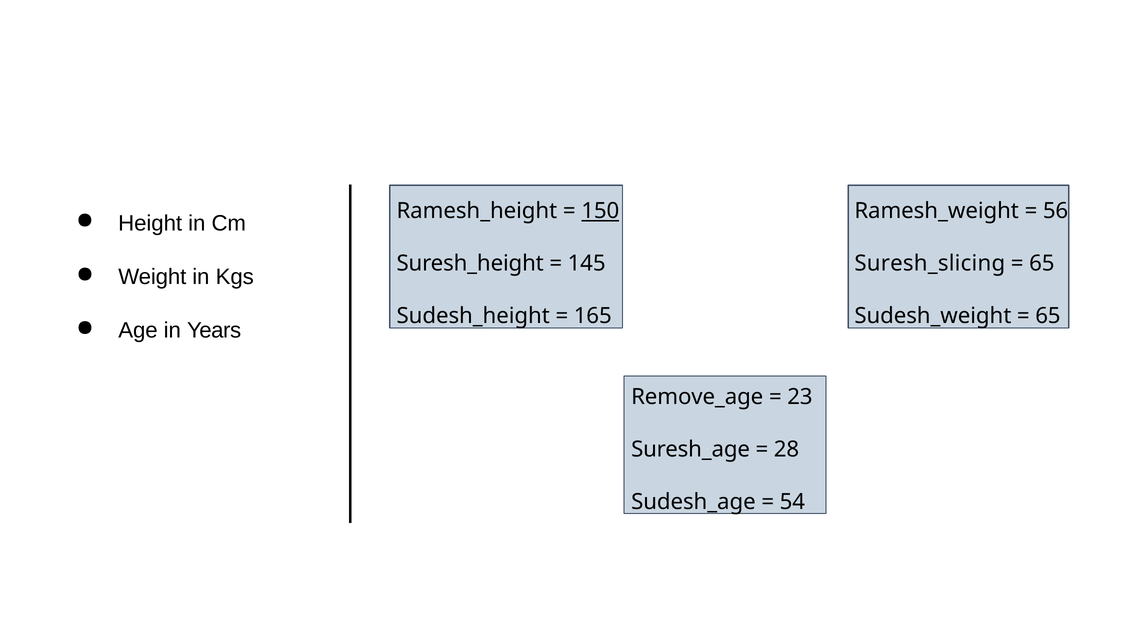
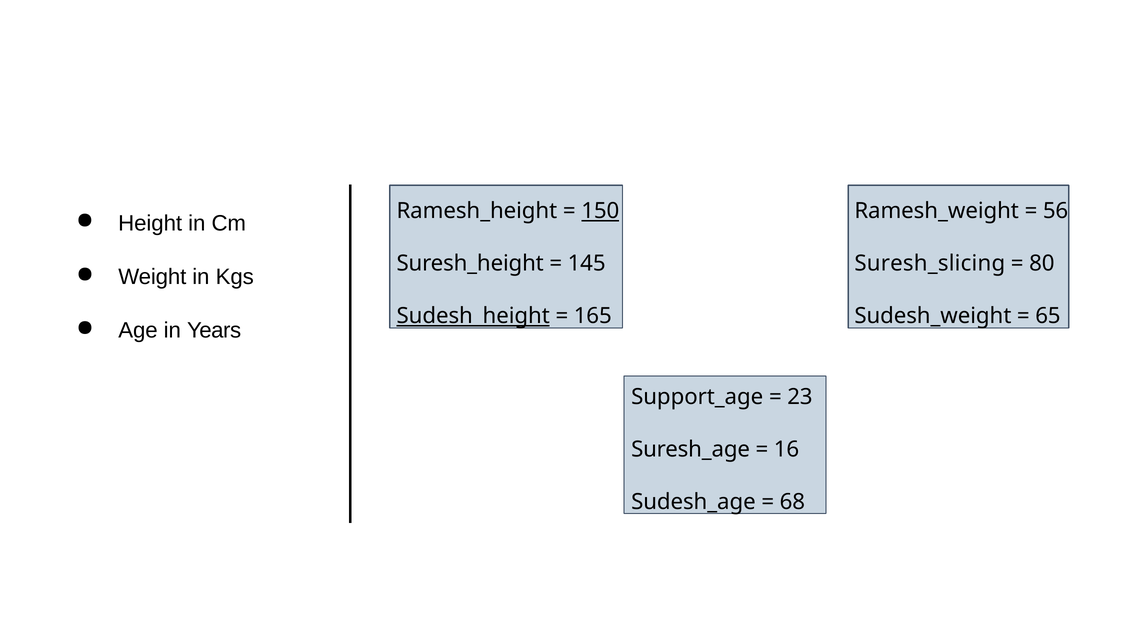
65 at (1042, 263): 65 -> 80
Sudesh_height underline: none -> present
Remove_age: Remove_age -> Support_age
28: 28 -> 16
54: 54 -> 68
